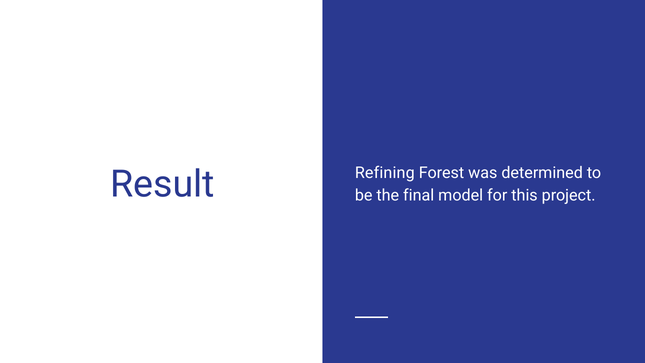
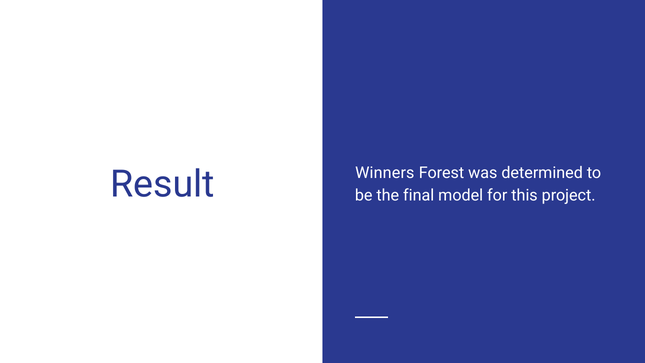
Refining: Refining -> Winners
